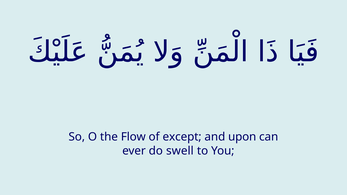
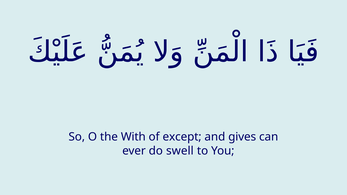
Flow: Flow -> With
upon: upon -> gives
